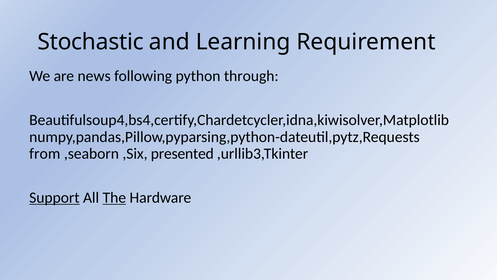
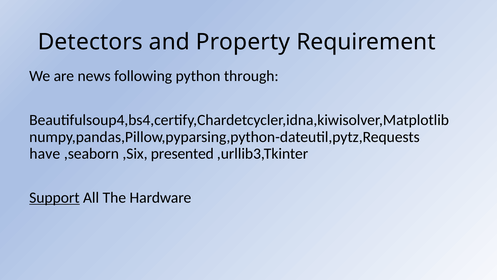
Stochastic: Stochastic -> Detectors
Learning: Learning -> Property
from: from -> have
The underline: present -> none
